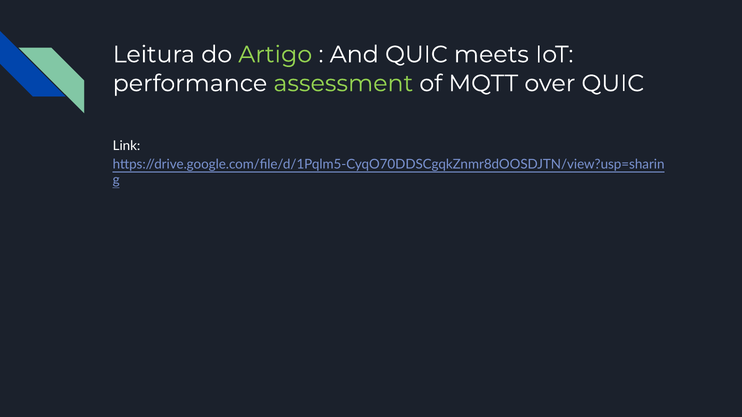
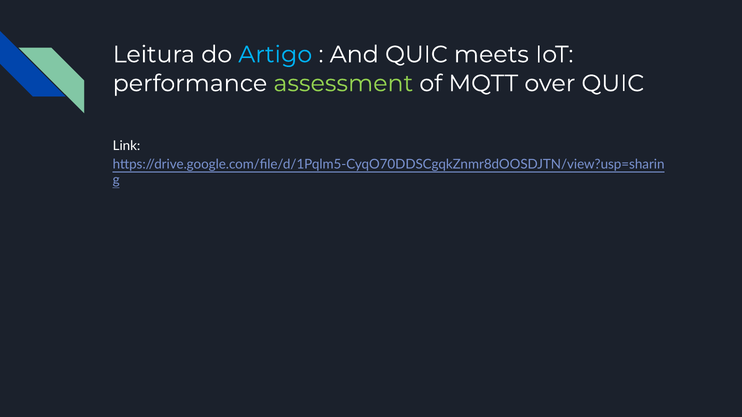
Artigo colour: light green -> light blue
